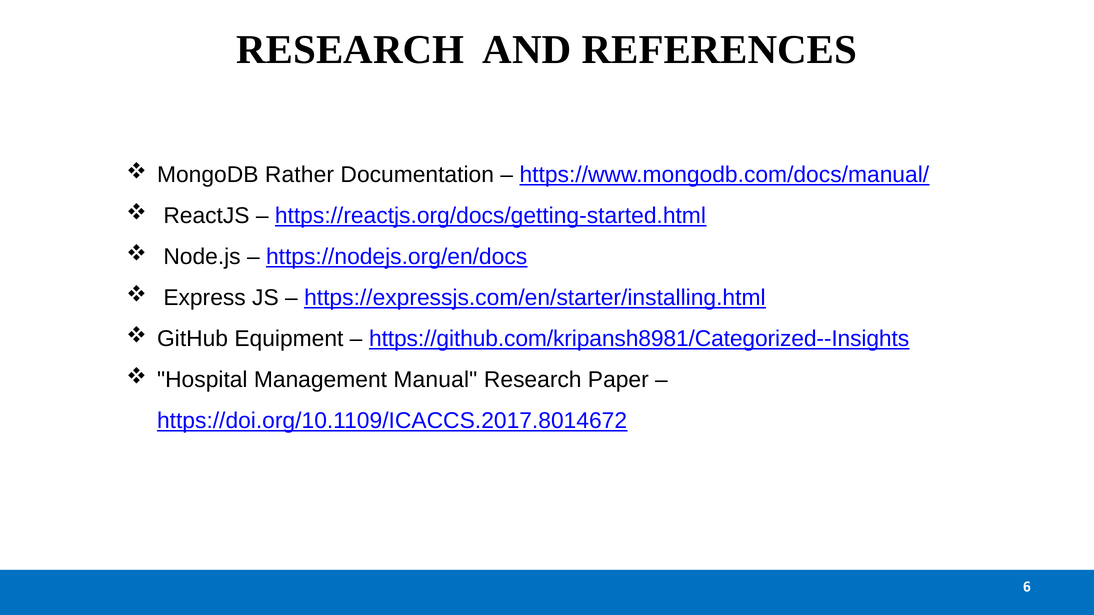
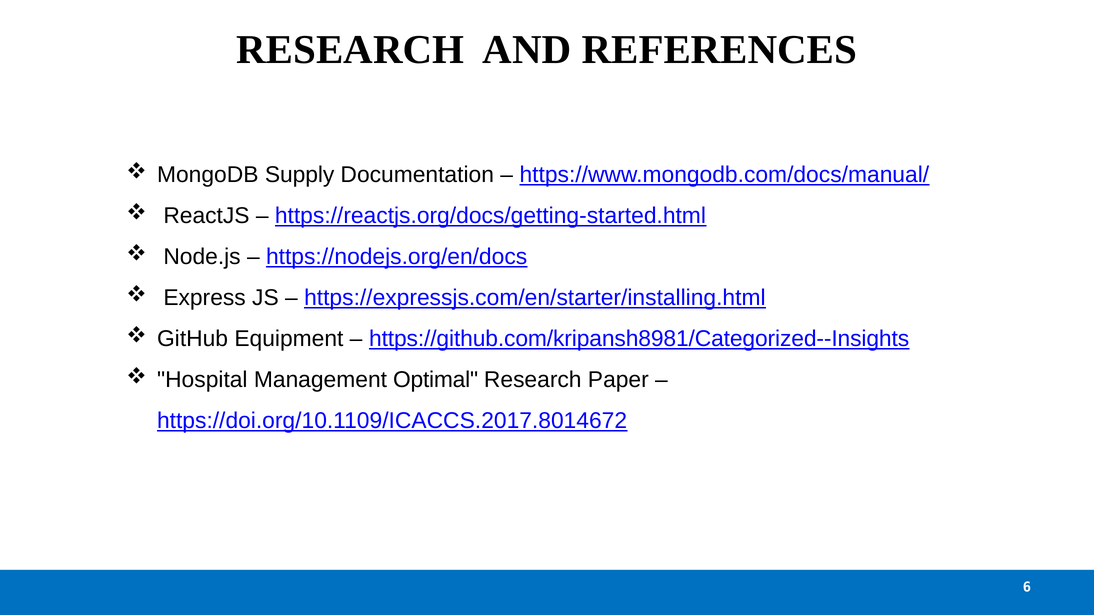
Rather: Rather -> Supply
Manual: Manual -> Optimal
